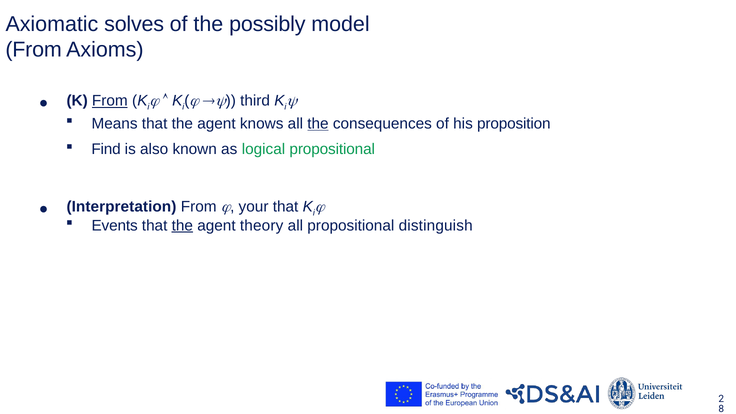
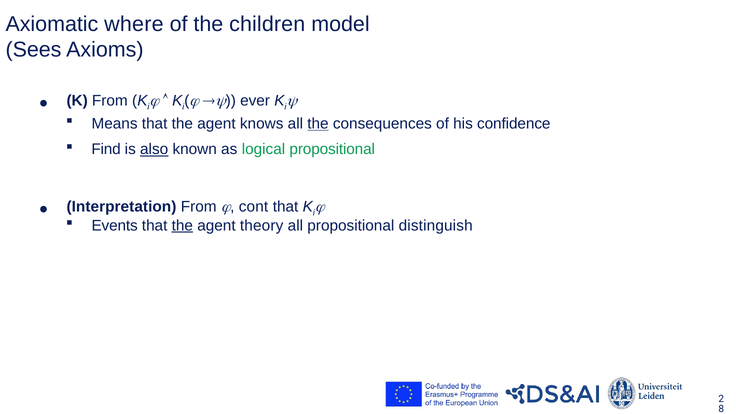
solves: solves -> where
possibly: possibly -> children
From at (34, 50): From -> Sees
third: third -> ever
From at (110, 101) underline: present -> none
proposition: proposition -> confidence
also underline: none -> present
your: your -> cont
